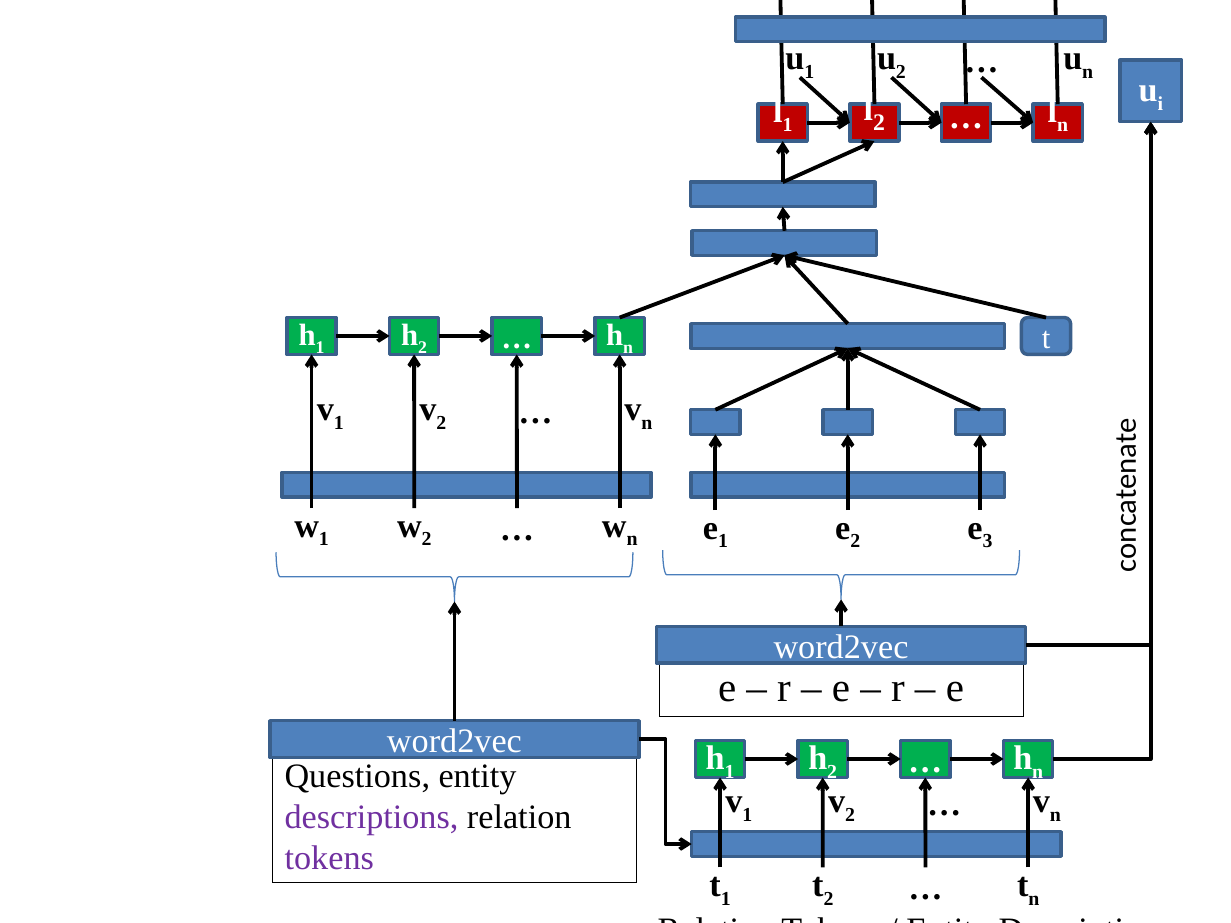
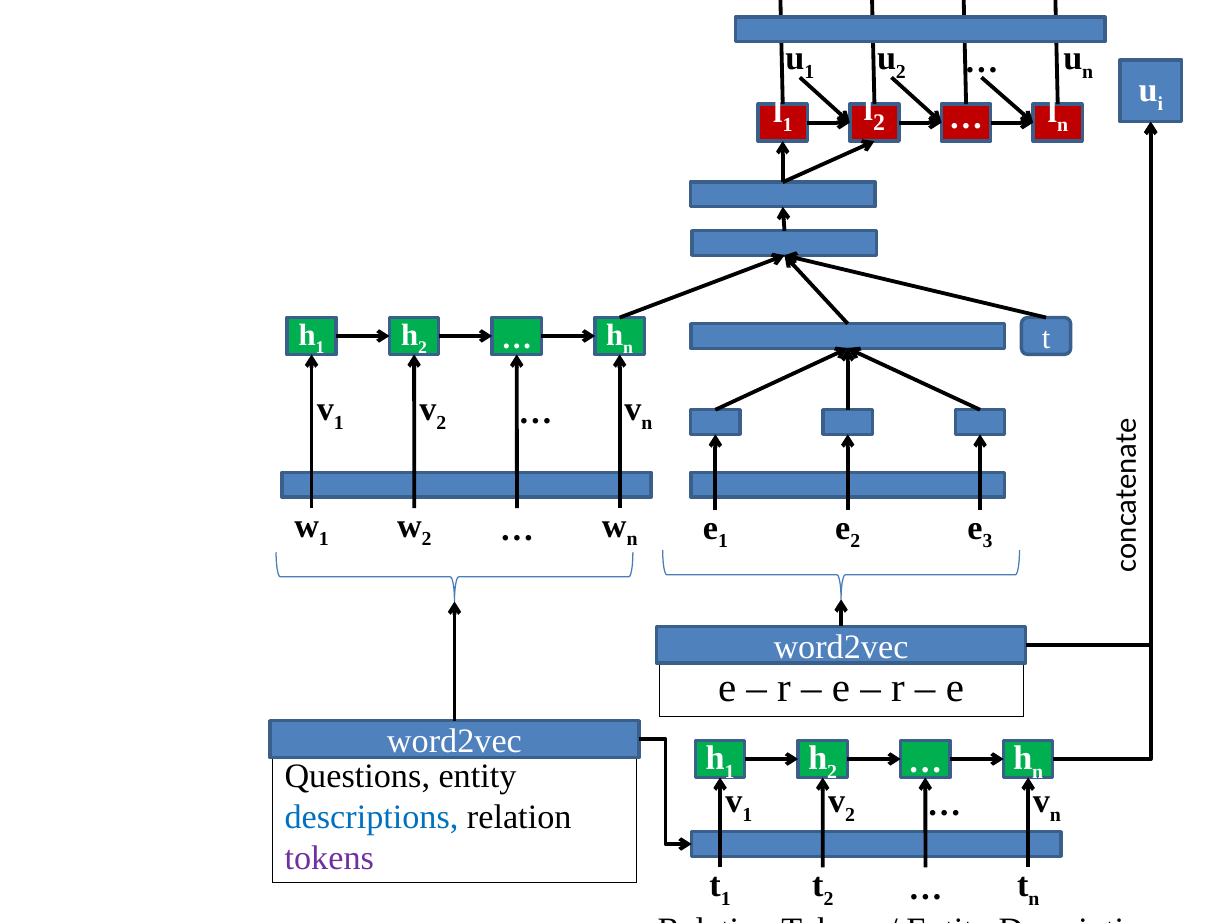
descriptions at (372, 818) colour: purple -> blue
